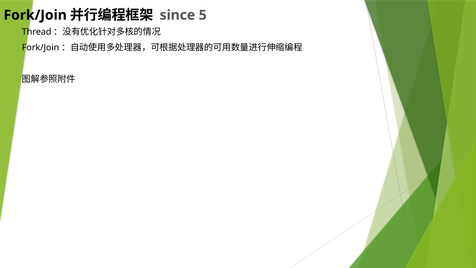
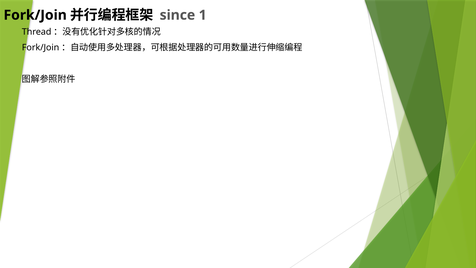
5: 5 -> 1
